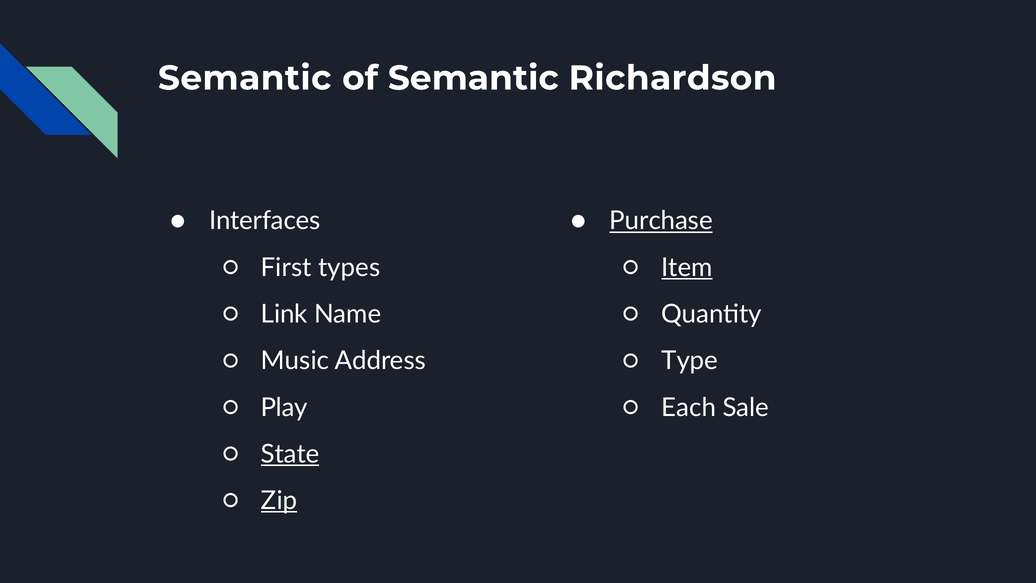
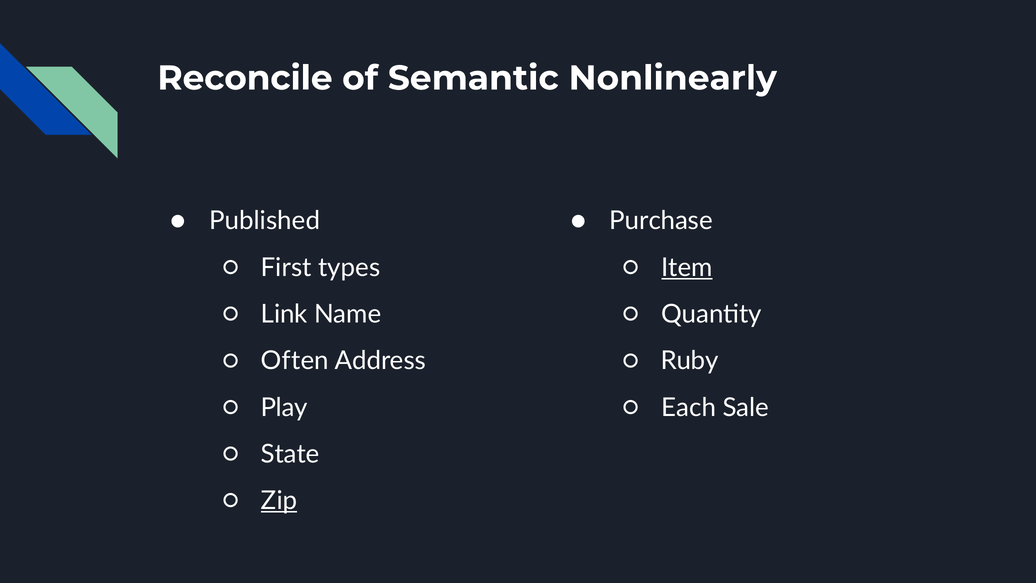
Semantic at (245, 78): Semantic -> Reconcile
Richardson: Richardson -> Nonlinearly
Interfaces: Interfaces -> Published
Purchase underline: present -> none
Music: Music -> Often
Type: Type -> Ruby
State underline: present -> none
